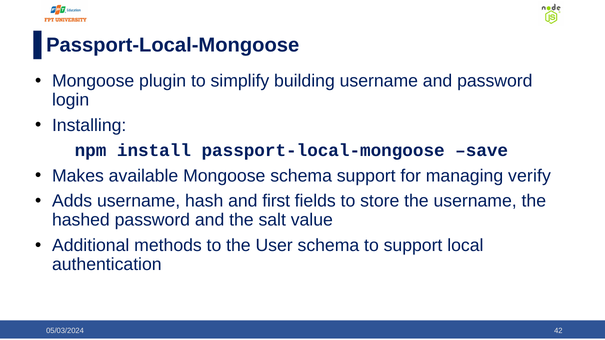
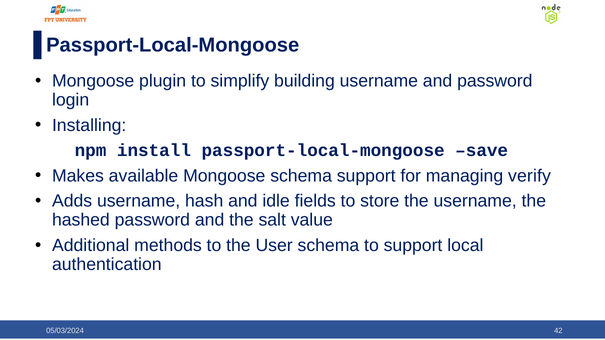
first: first -> idle
